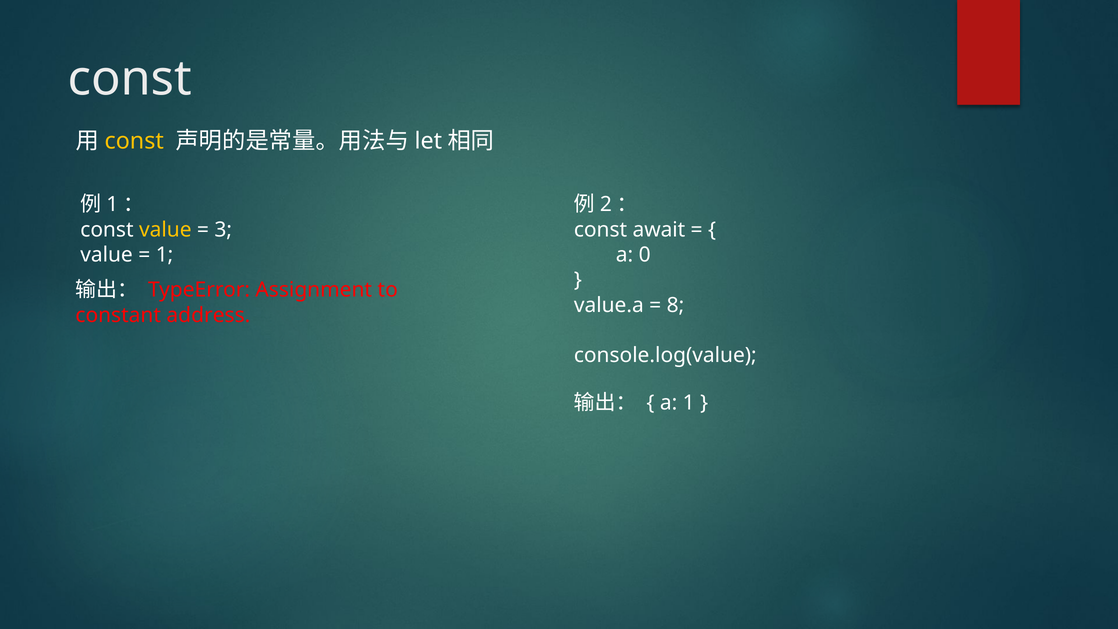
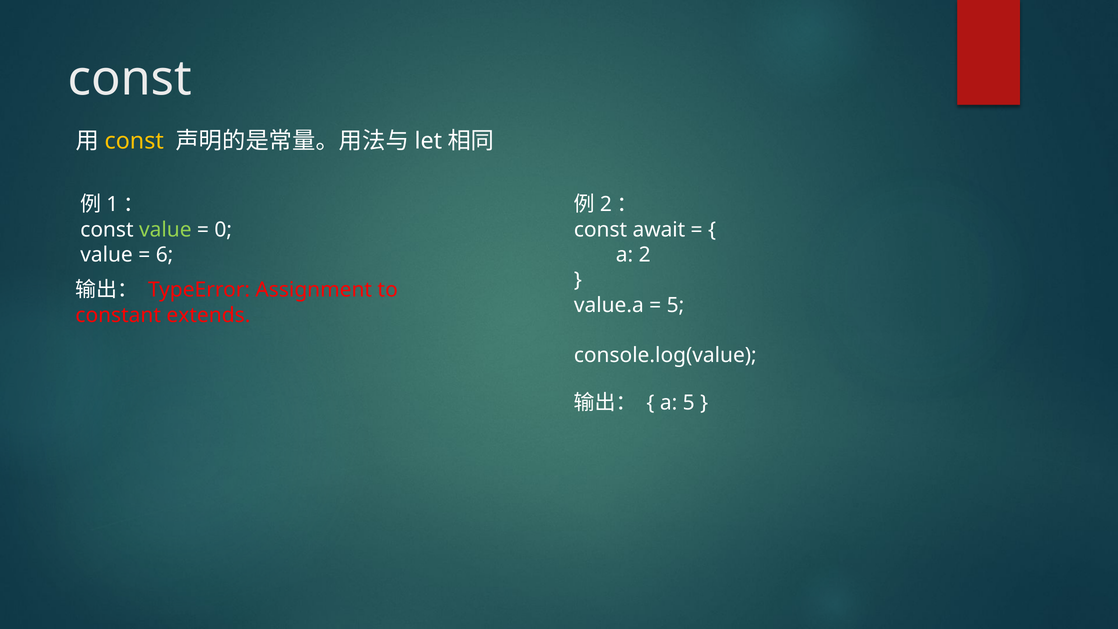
value at (165, 230) colour: yellow -> light green
3: 3 -> 0
1 at (165, 255): 1 -> 6
0: 0 -> 2
8 at (675, 305): 8 -> 5
address: address -> extends
a 1: 1 -> 5
